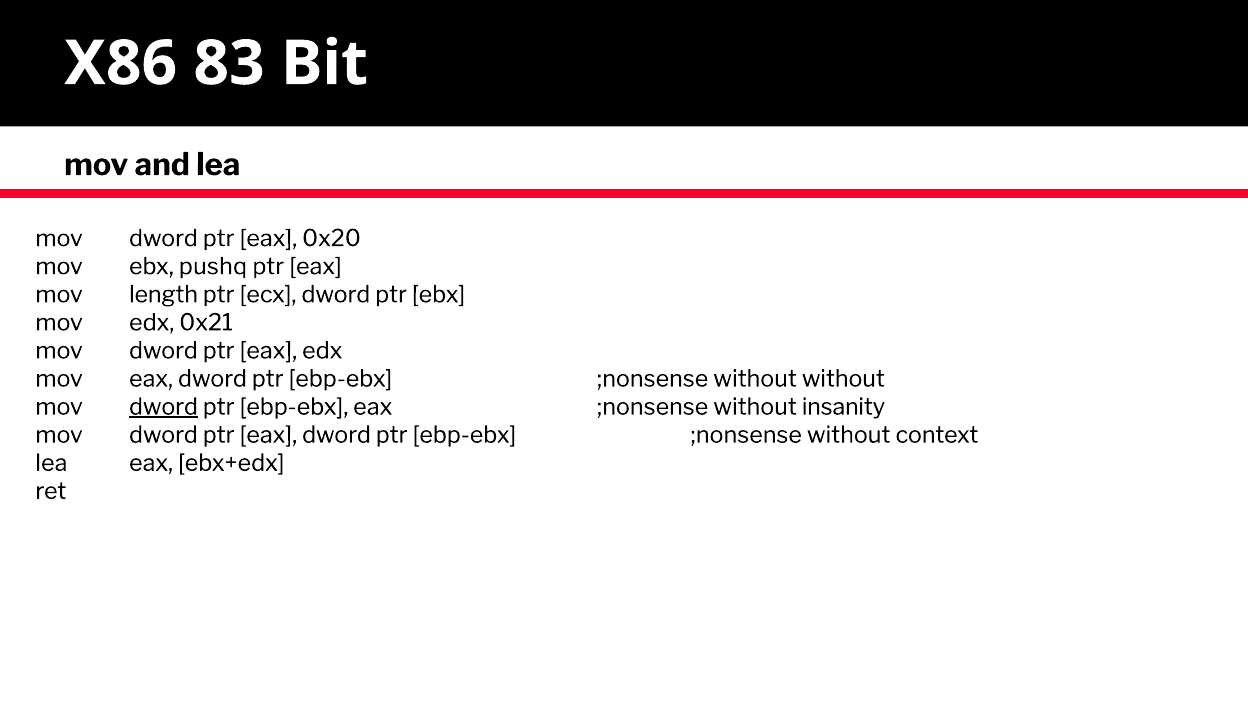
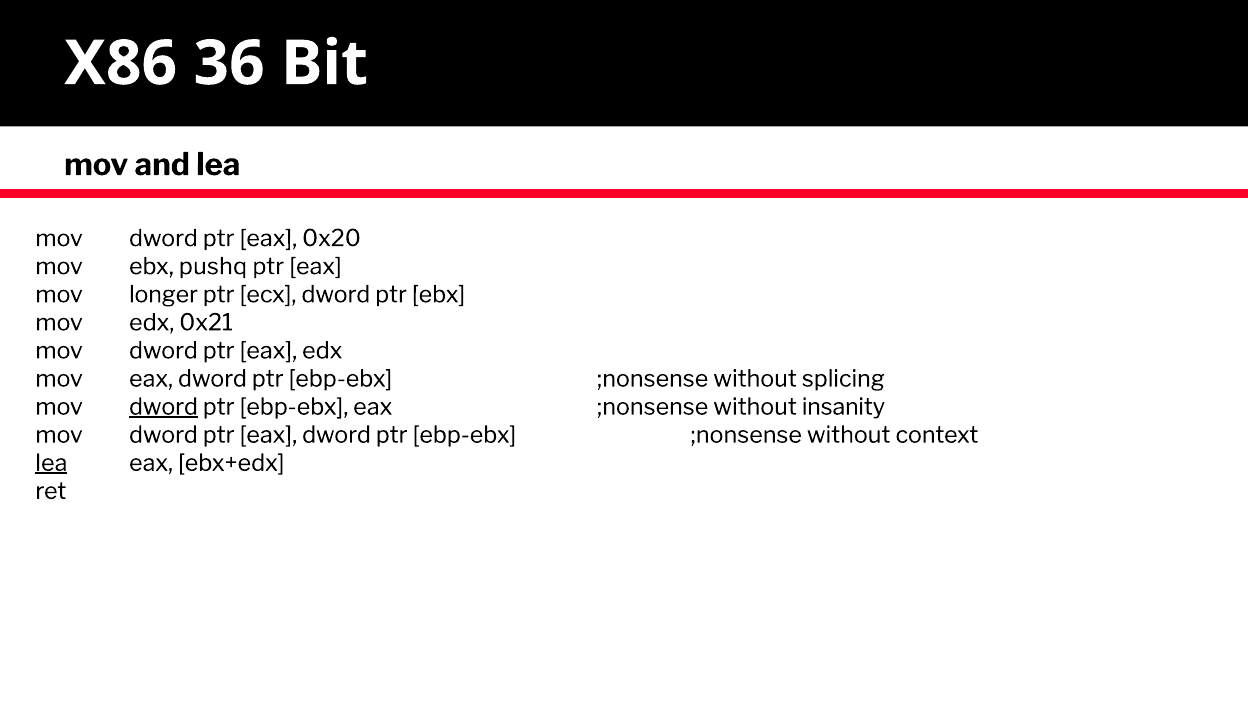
83: 83 -> 36
length: length -> longer
without without: without -> splicing
lea at (51, 463) underline: none -> present
